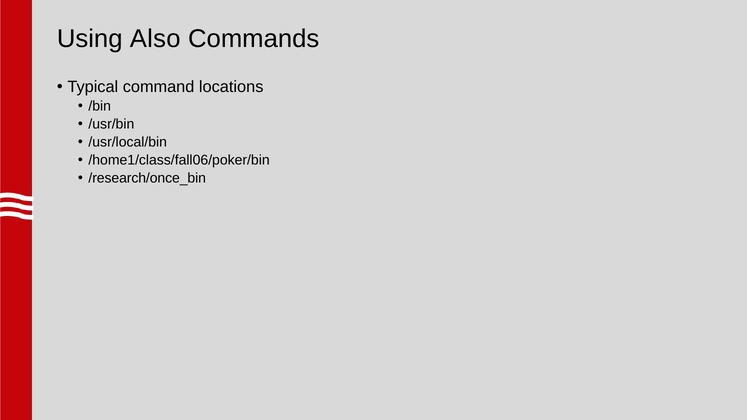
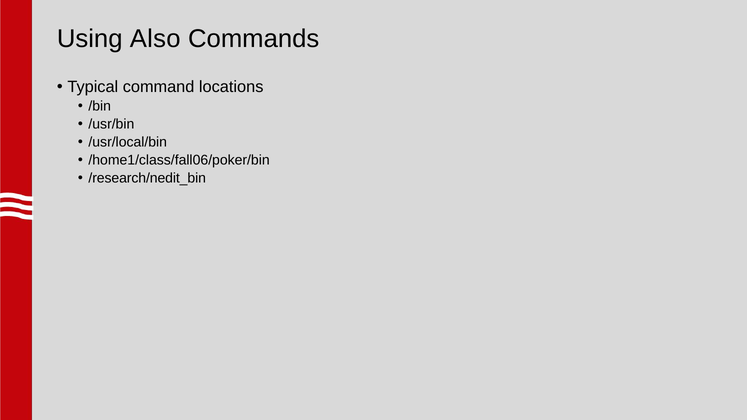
/research/once_bin: /research/once_bin -> /research/nedit_bin
